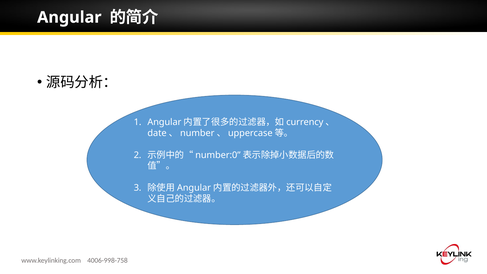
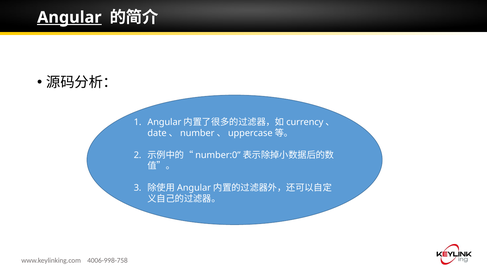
Angular underline: none -> present
